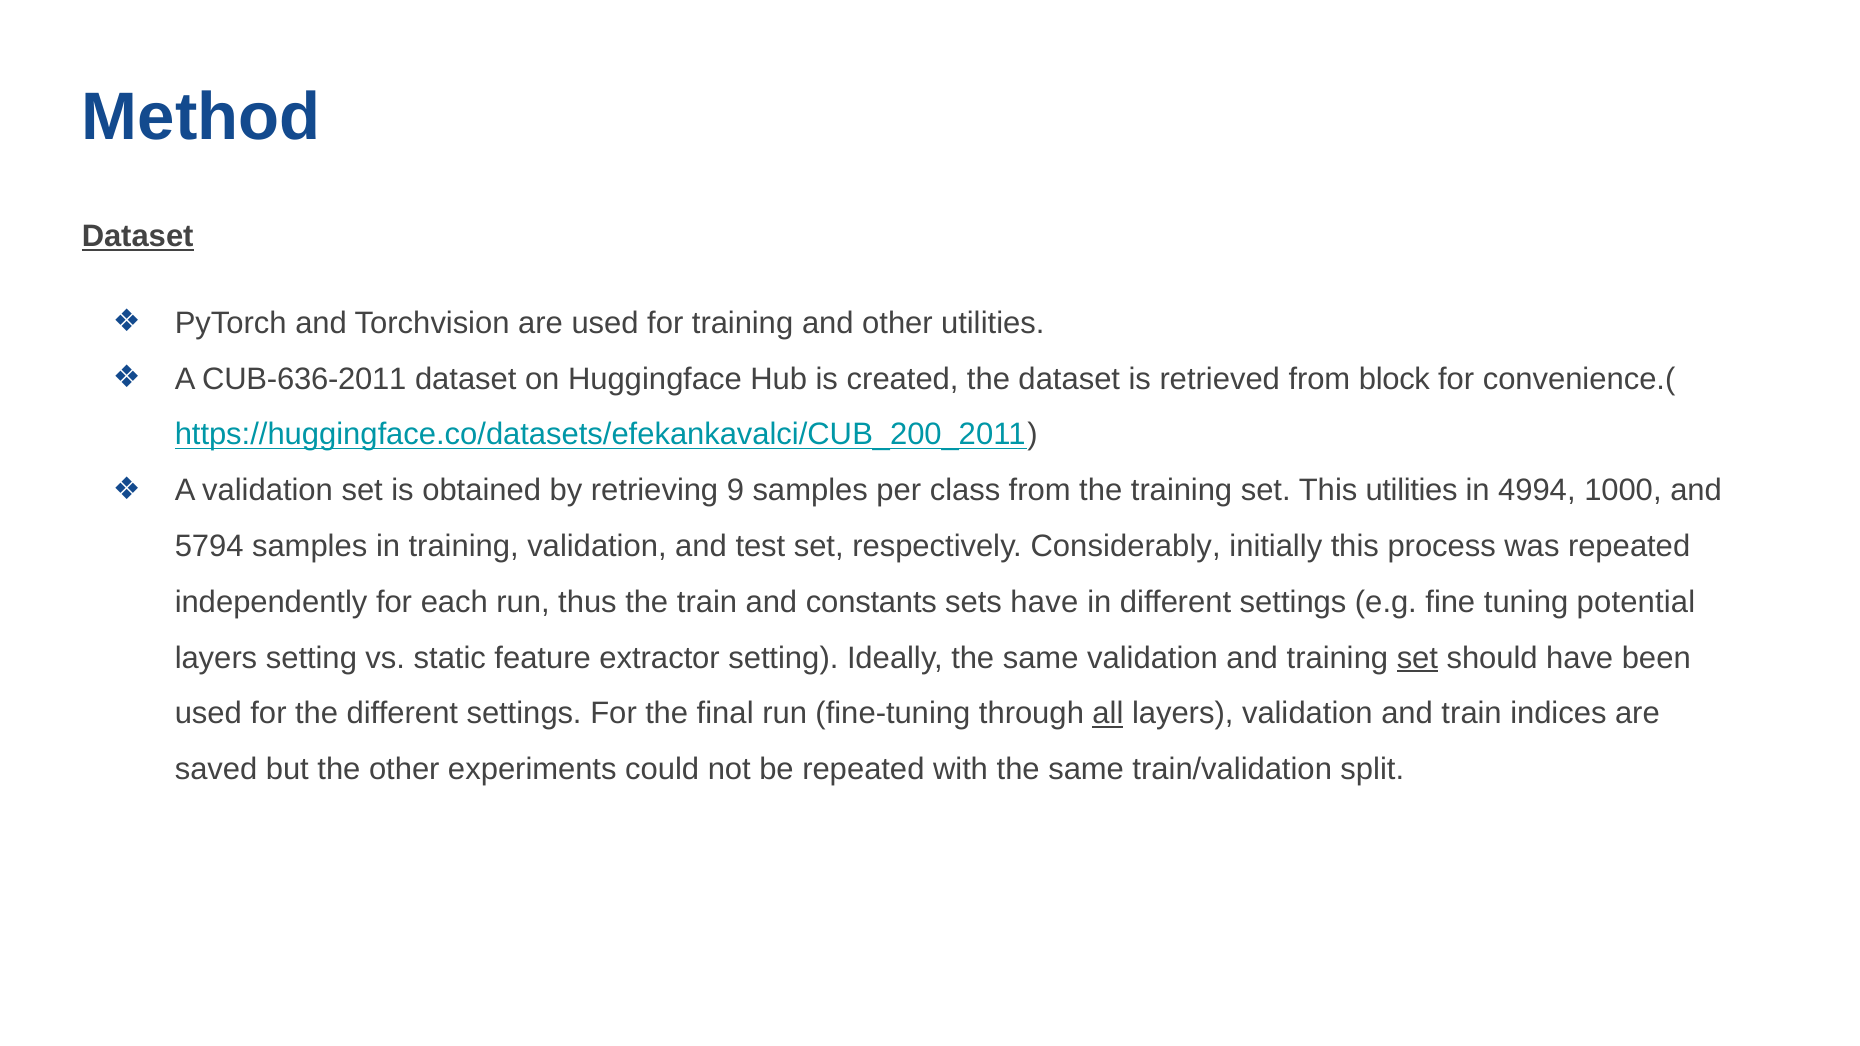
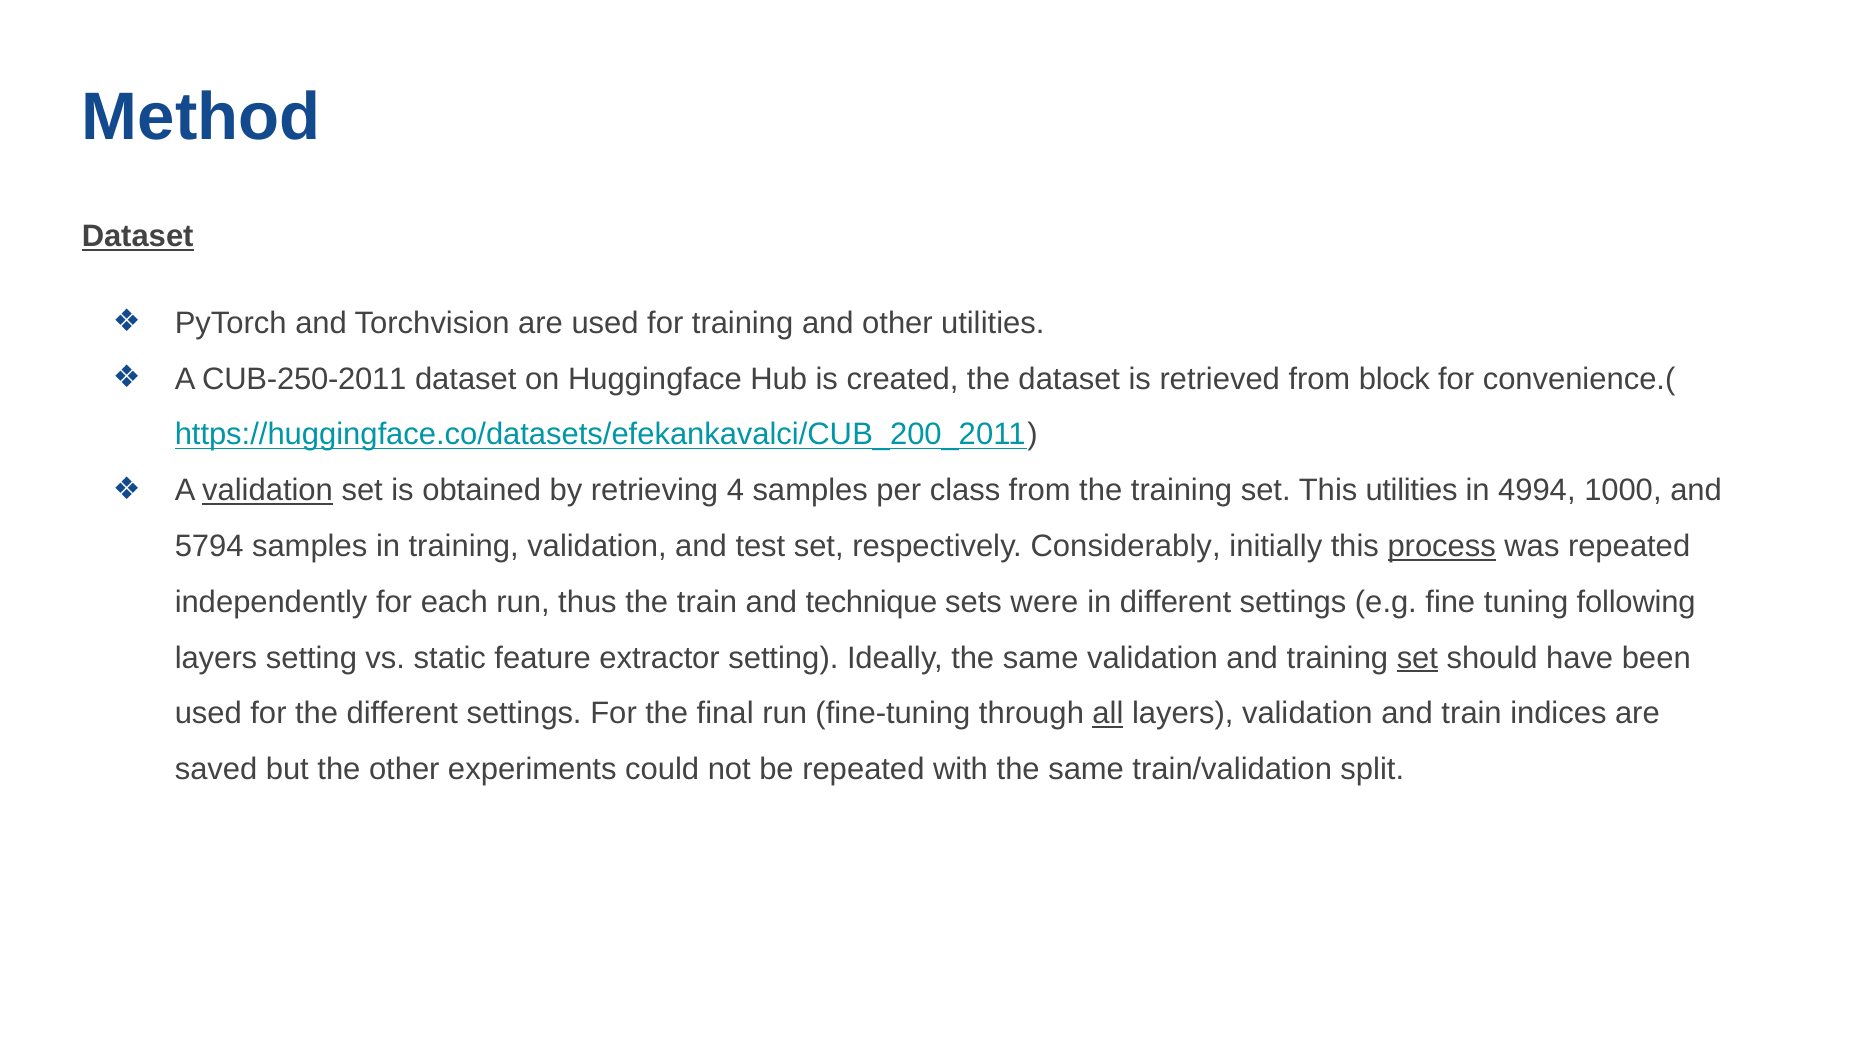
CUB-636-2011: CUB-636-2011 -> CUB-250-2011
validation at (268, 491) underline: none -> present
9: 9 -> 4
process underline: none -> present
constants: constants -> technique
sets have: have -> were
potential: potential -> following
